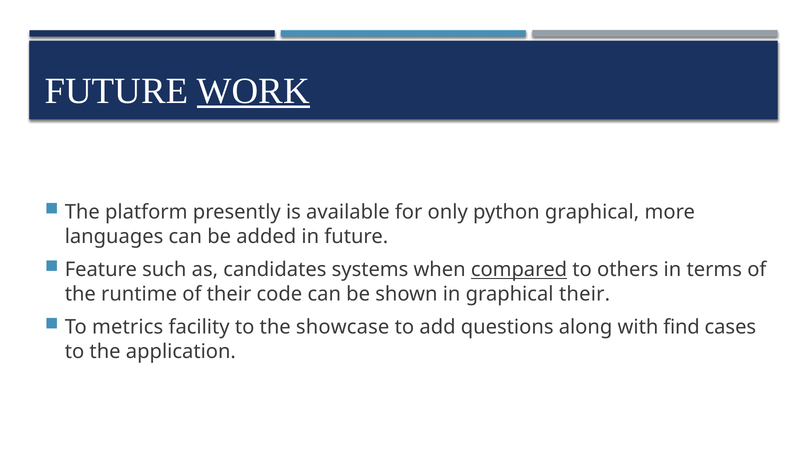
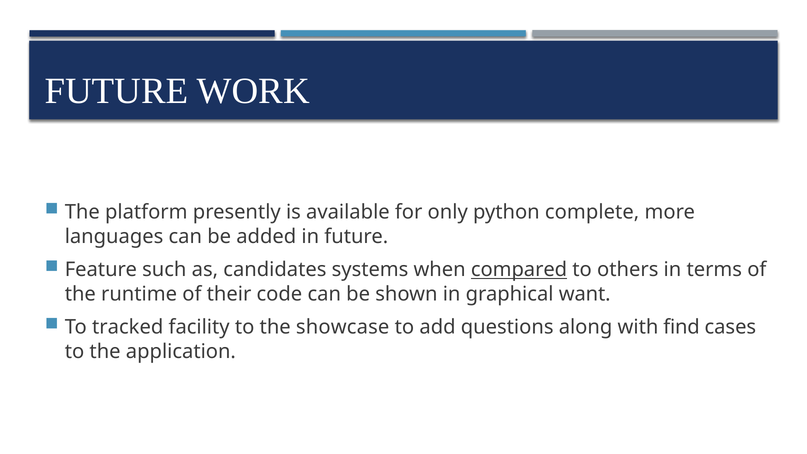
WORK underline: present -> none
python graphical: graphical -> complete
graphical their: their -> want
metrics: metrics -> tracked
